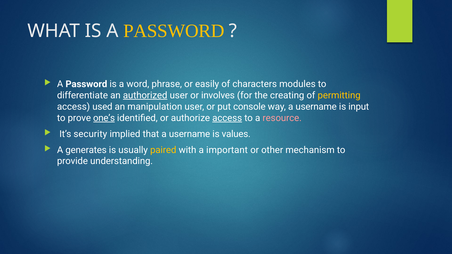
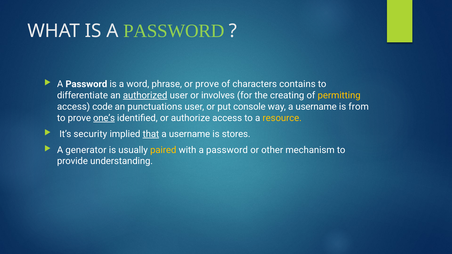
PASSWORD at (174, 31) colour: yellow -> light green
or easily: easily -> prove
modules: modules -> contains
used: used -> code
manipulation: manipulation -> punctuations
input: input -> from
access at (227, 118) underline: present -> none
resource colour: pink -> yellow
that underline: none -> present
values: values -> stores
generates: generates -> generator
with a important: important -> password
